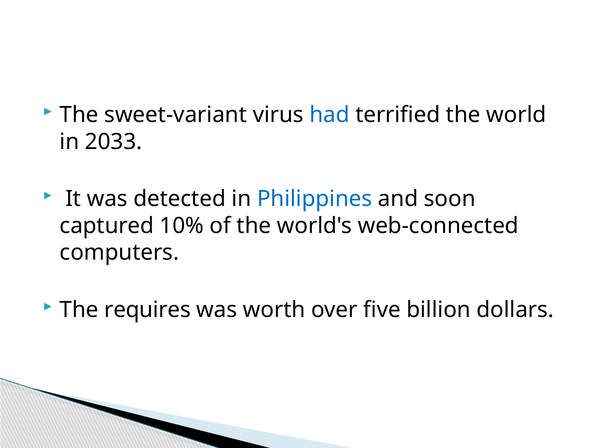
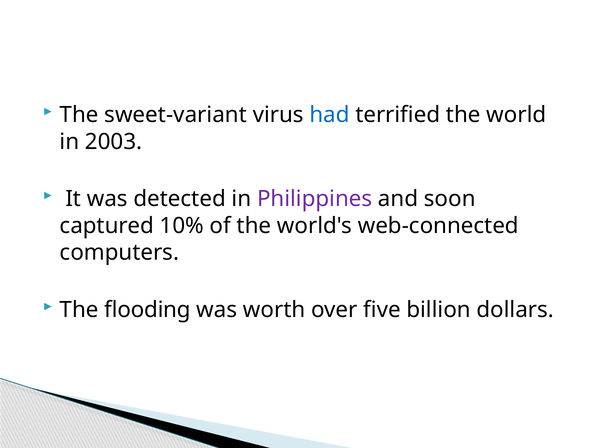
2033: 2033 -> 2003
Philippines colour: blue -> purple
requires: requires -> flooding
